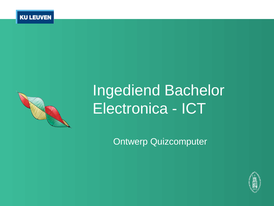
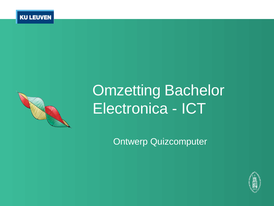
Ingediend: Ingediend -> Omzetting
